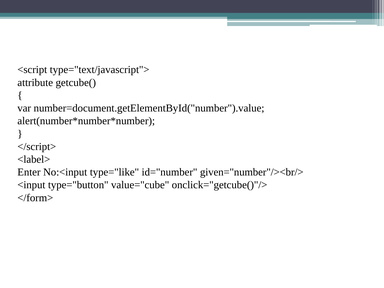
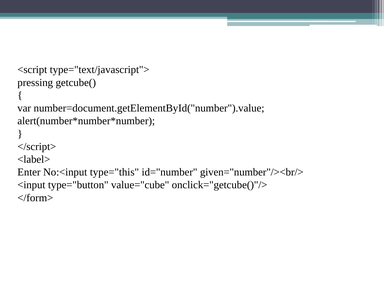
attribute: attribute -> pressing
type="like: type="like -> type="this
